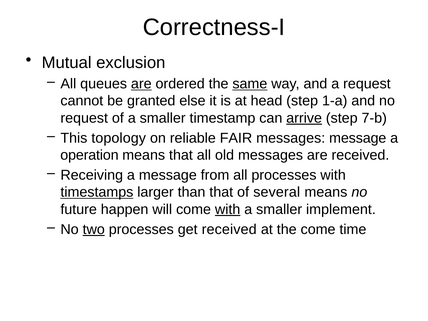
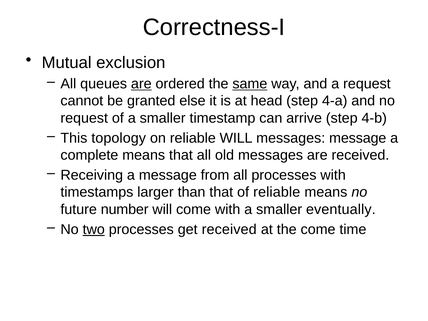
1-a: 1-a -> 4-a
arrive underline: present -> none
7-b: 7-b -> 4-b
reliable FAIR: FAIR -> WILL
operation: operation -> complete
timestamps underline: present -> none
of several: several -> reliable
happen: happen -> number
with at (228, 209) underline: present -> none
implement: implement -> eventually
